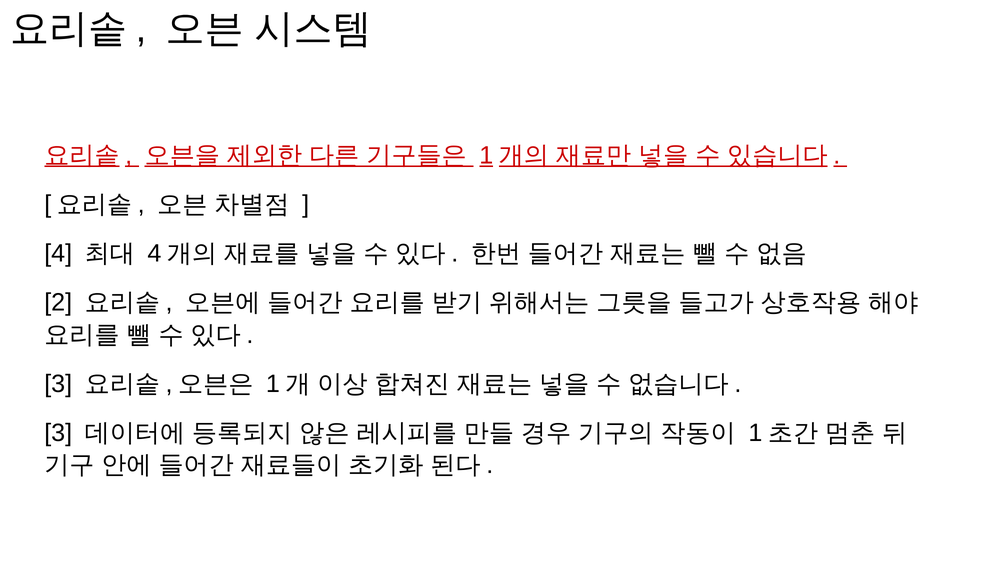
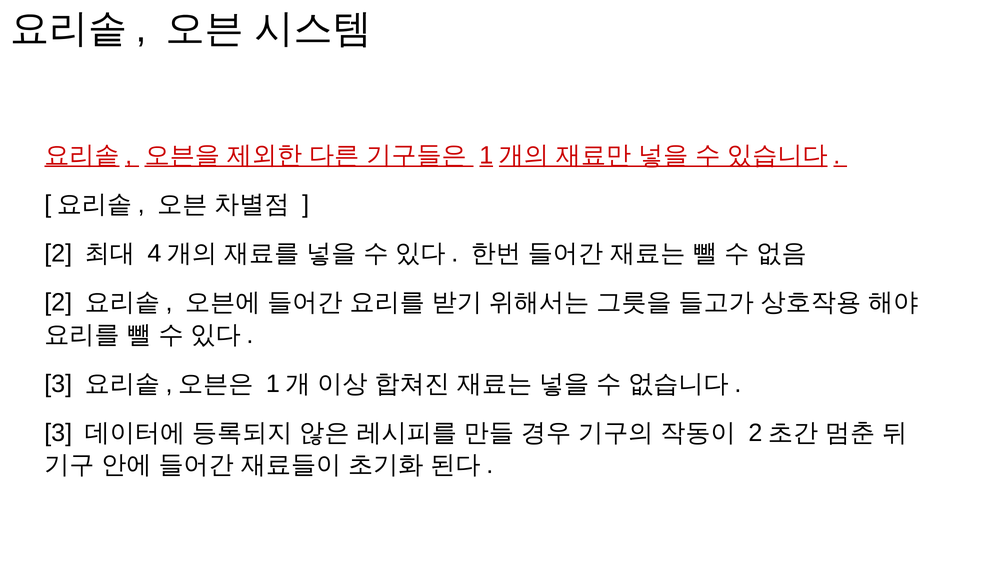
4 at (58, 253): 4 -> 2
1 at (755, 433): 1 -> 2
